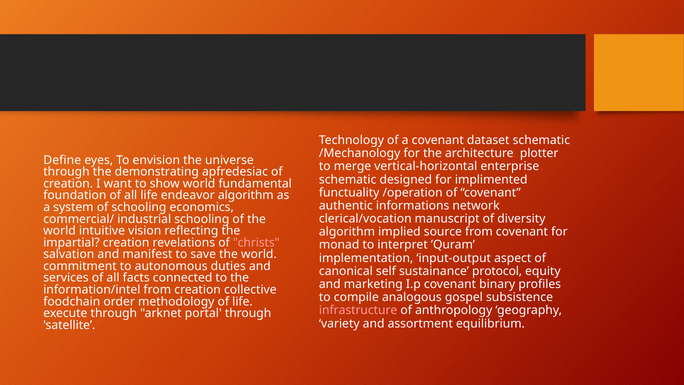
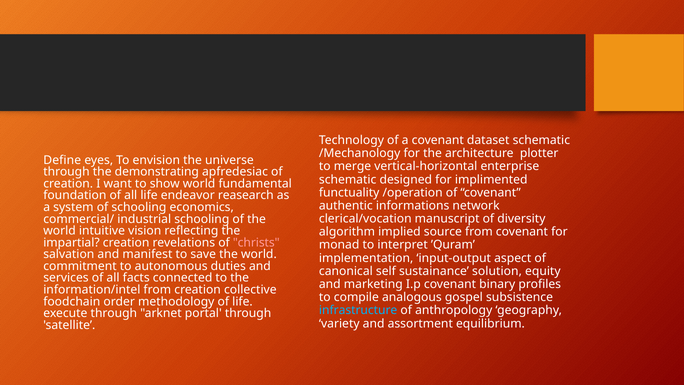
endeavor algorithm: algorithm -> reasearch
protocol: protocol -> solution
infrastructure colour: pink -> light blue
